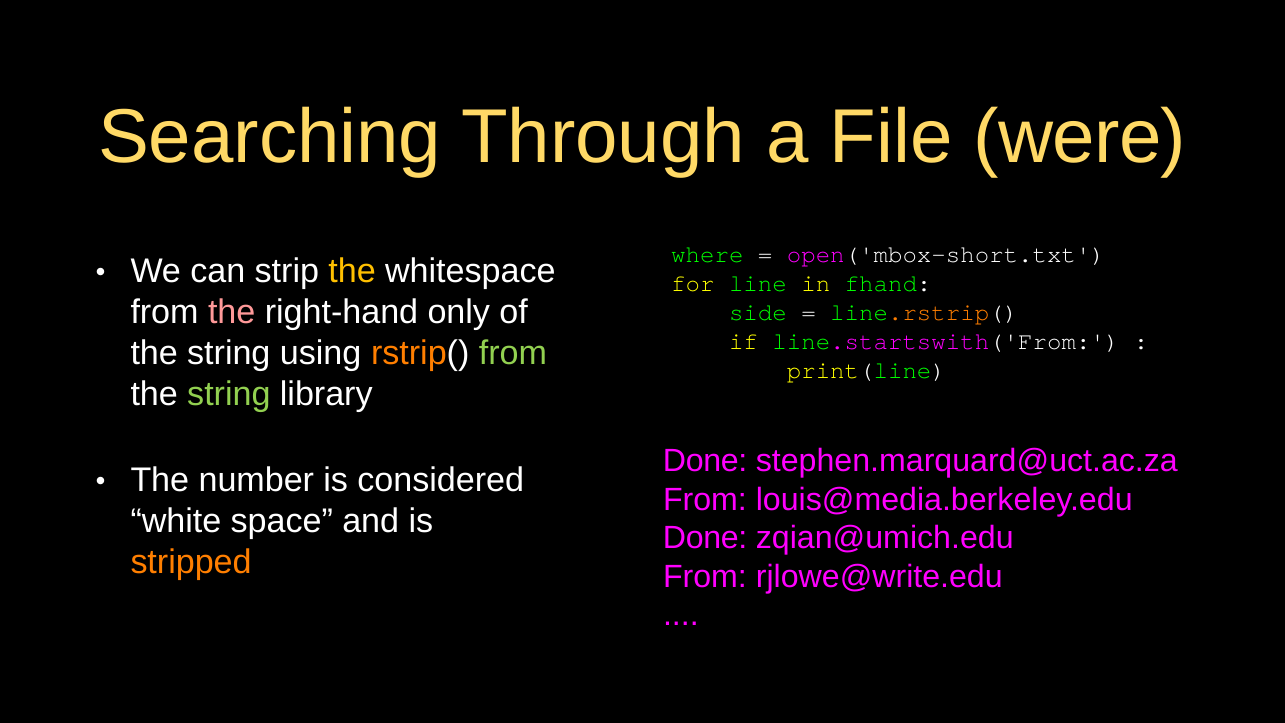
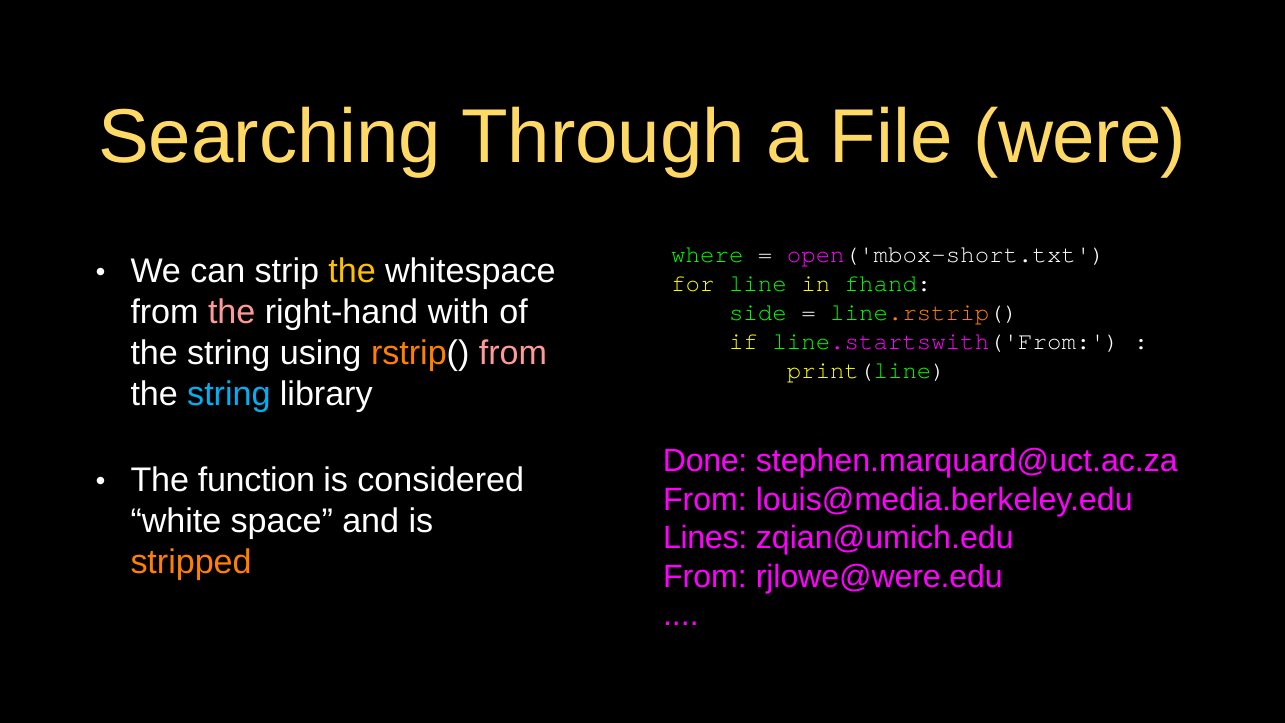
only: only -> with
from at (513, 353) colour: light green -> pink
string at (229, 394) colour: light green -> light blue
number: number -> function
Done at (705, 538): Done -> Lines
rjlowe@write.edu: rjlowe@write.edu -> rjlowe@were.edu
